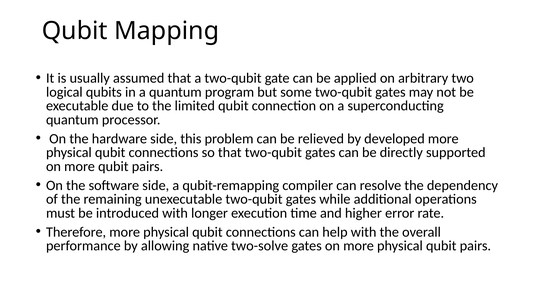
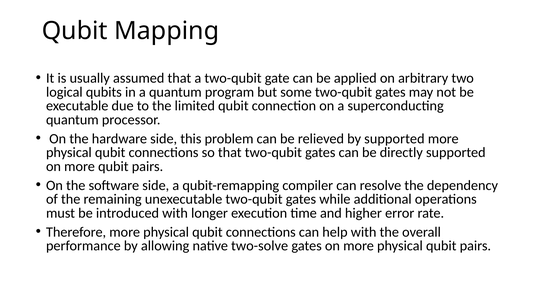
by developed: developed -> supported
